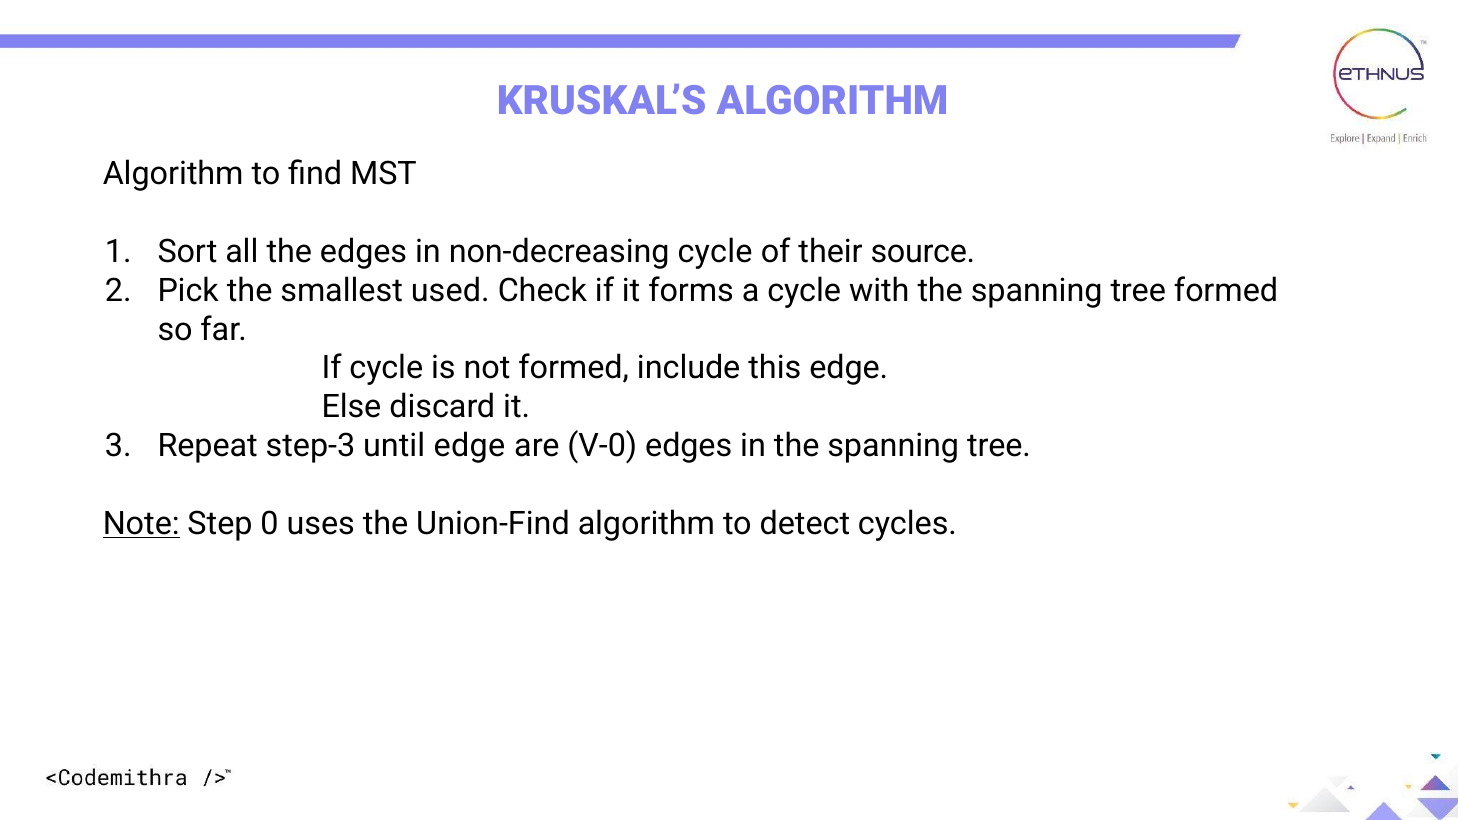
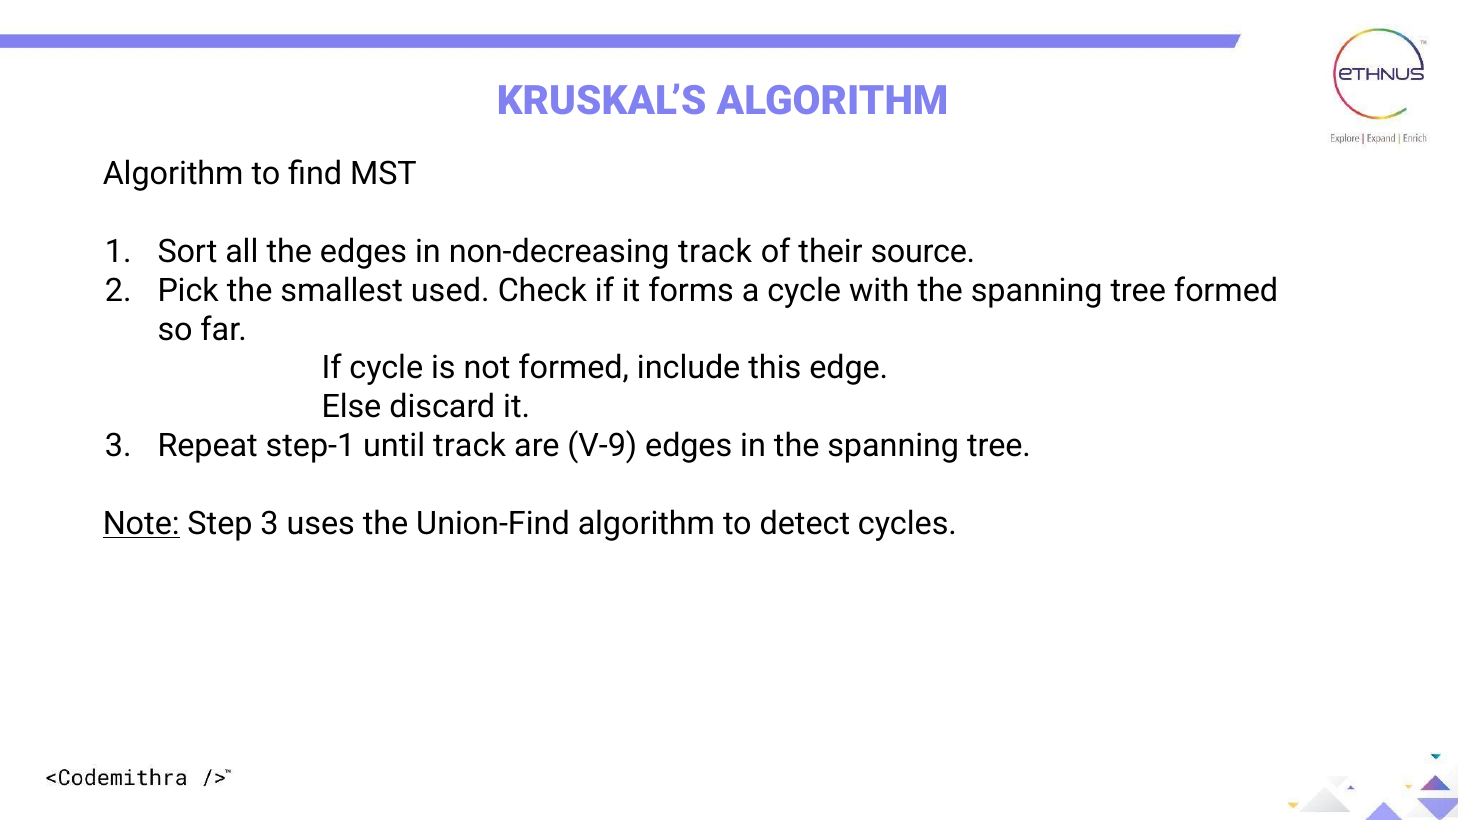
non-decreasing cycle: cycle -> track
step-3: step-3 -> step-1
until edge: edge -> track
V-0: V-0 -> V-9
Step 0: 0 -> 3
